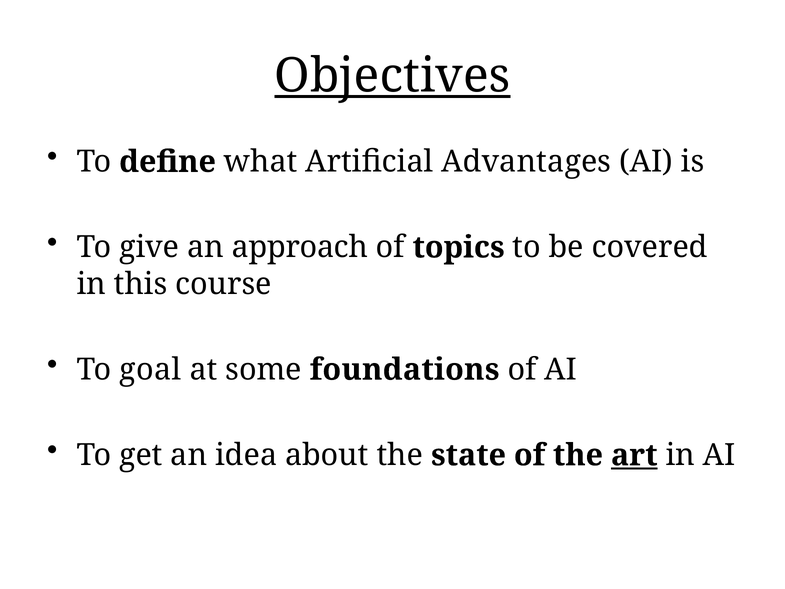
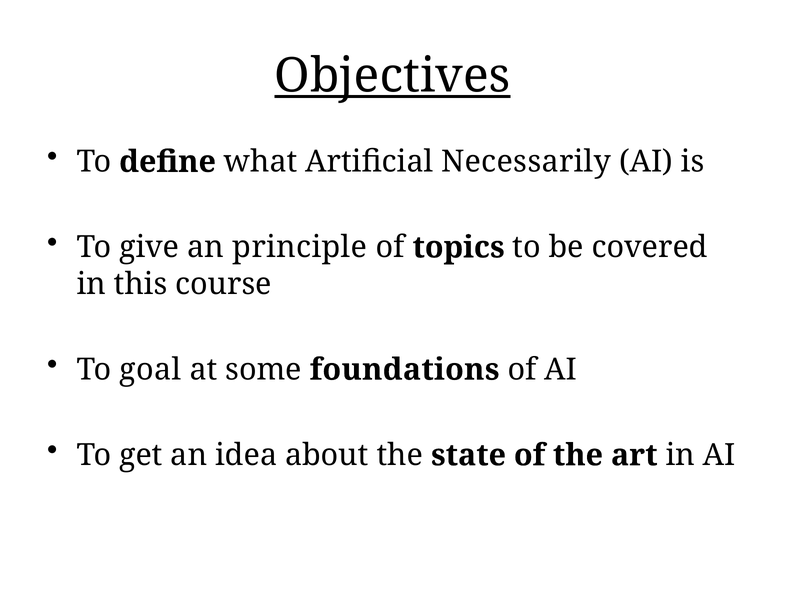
Advantages: Advantages -> Necessarily
approach: approach -> principle
art underline: present -> none
